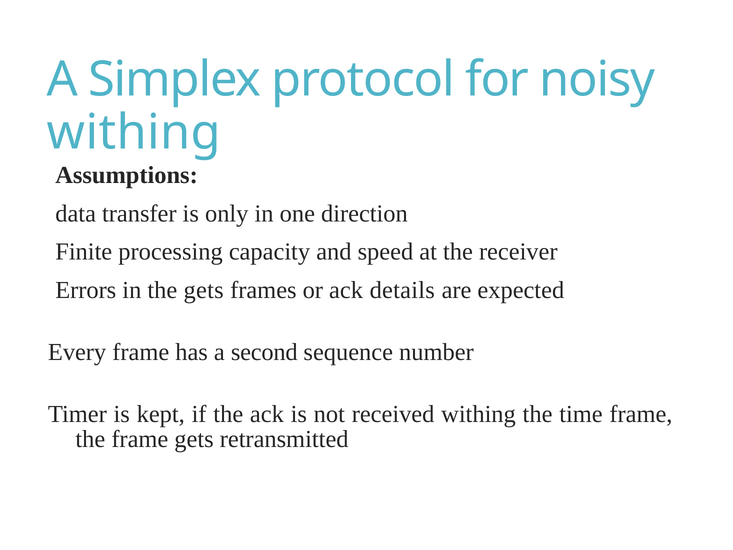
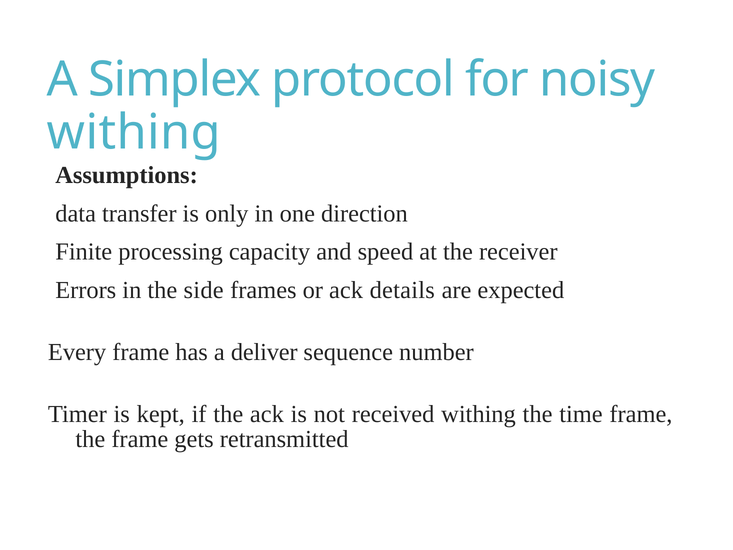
the gets: gets -> side
second: second -> deliver
